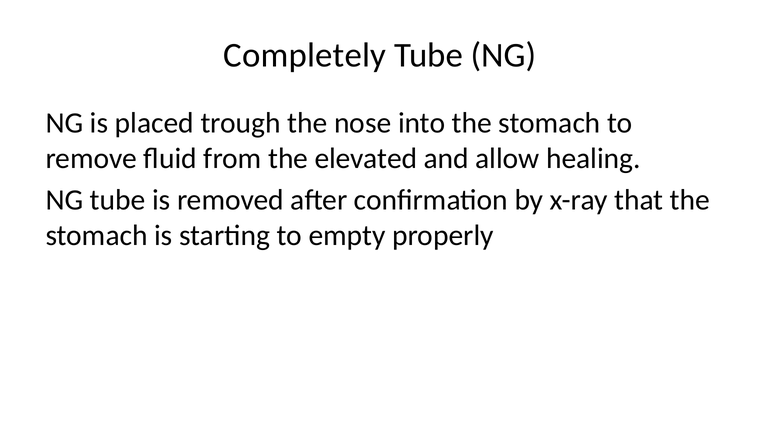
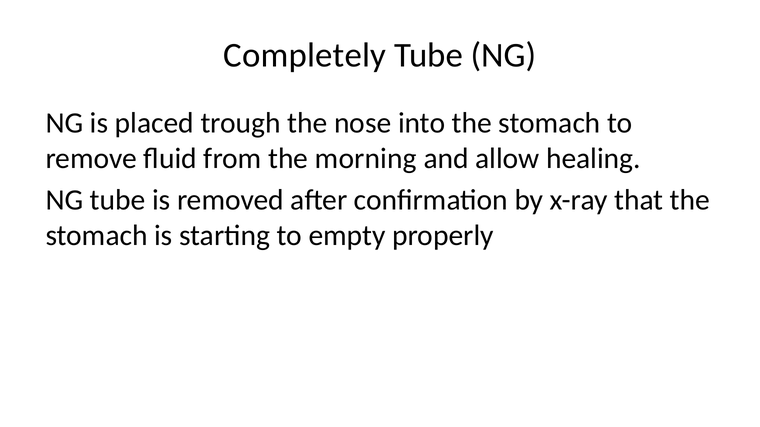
elevated: elevated -> morning
